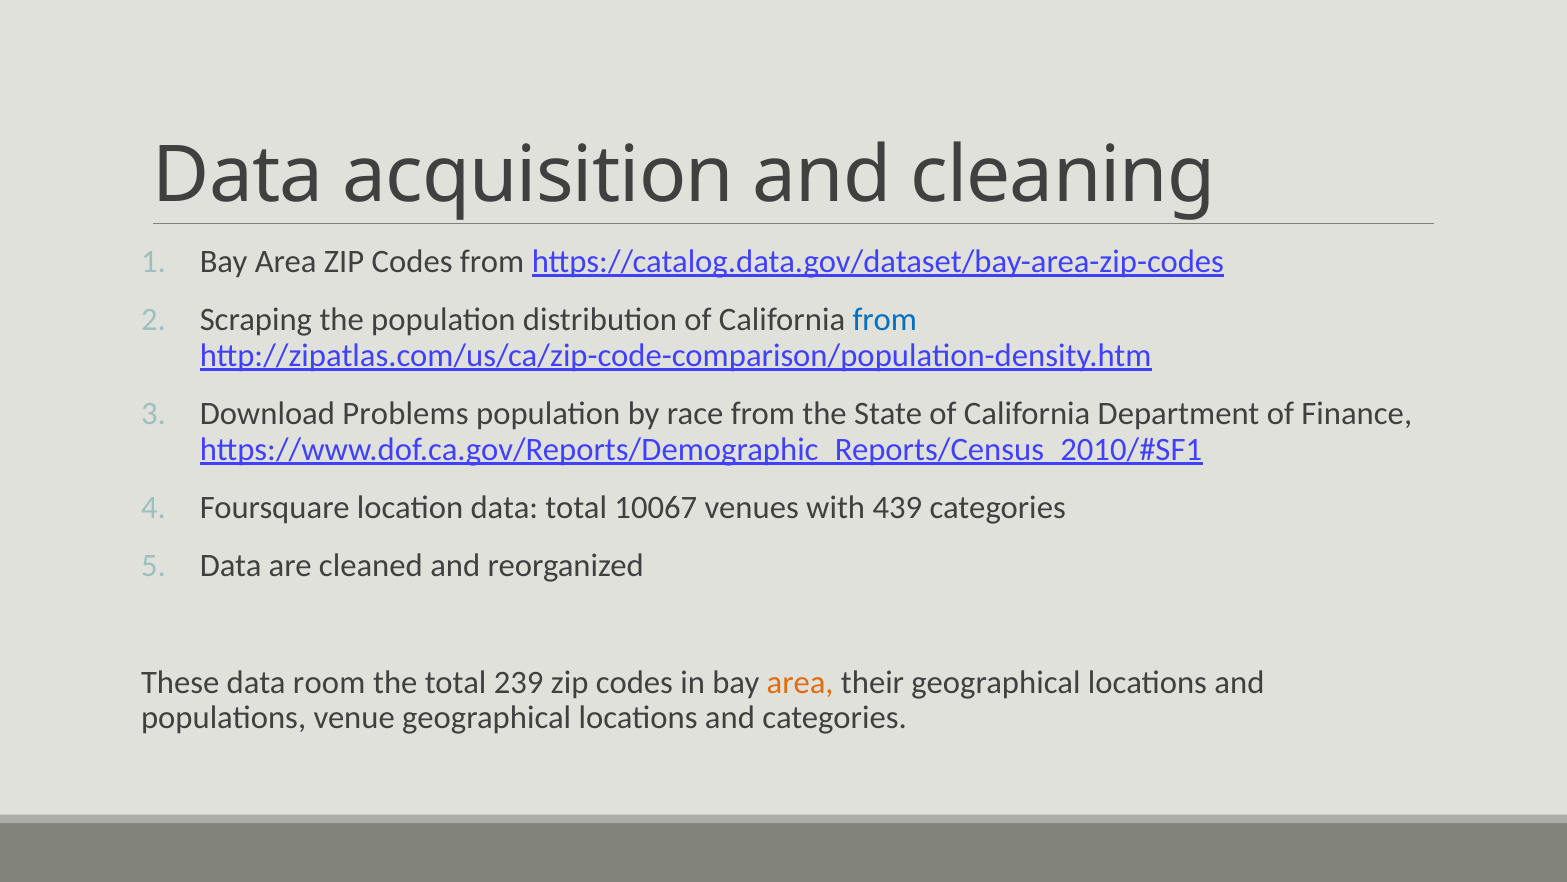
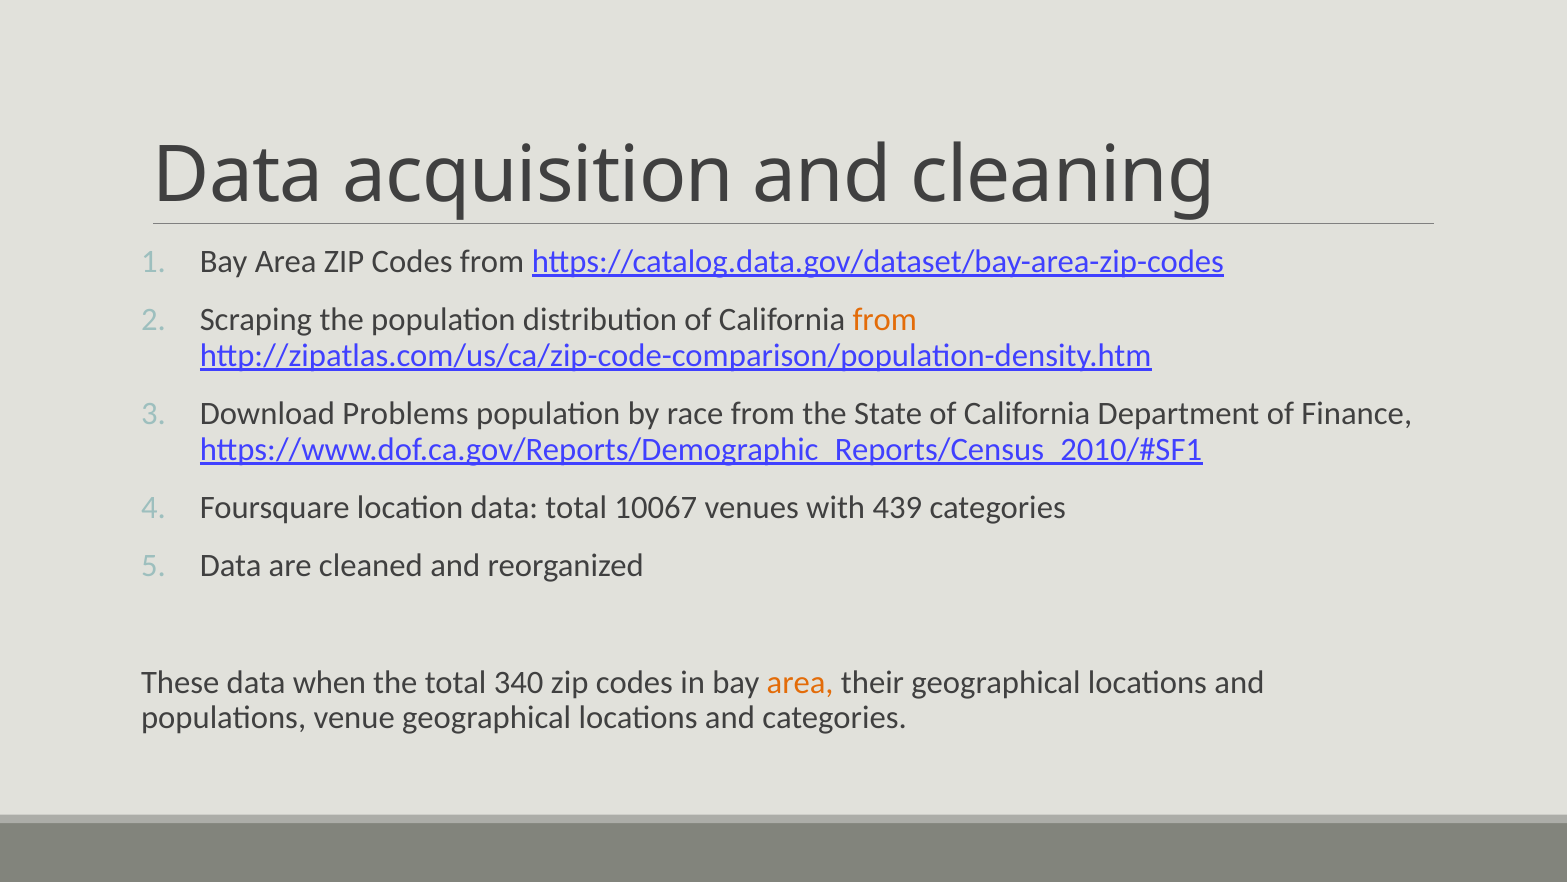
from at (885, 319) colour: blue -> orange
room: room -> when
239: 239 -> 340
